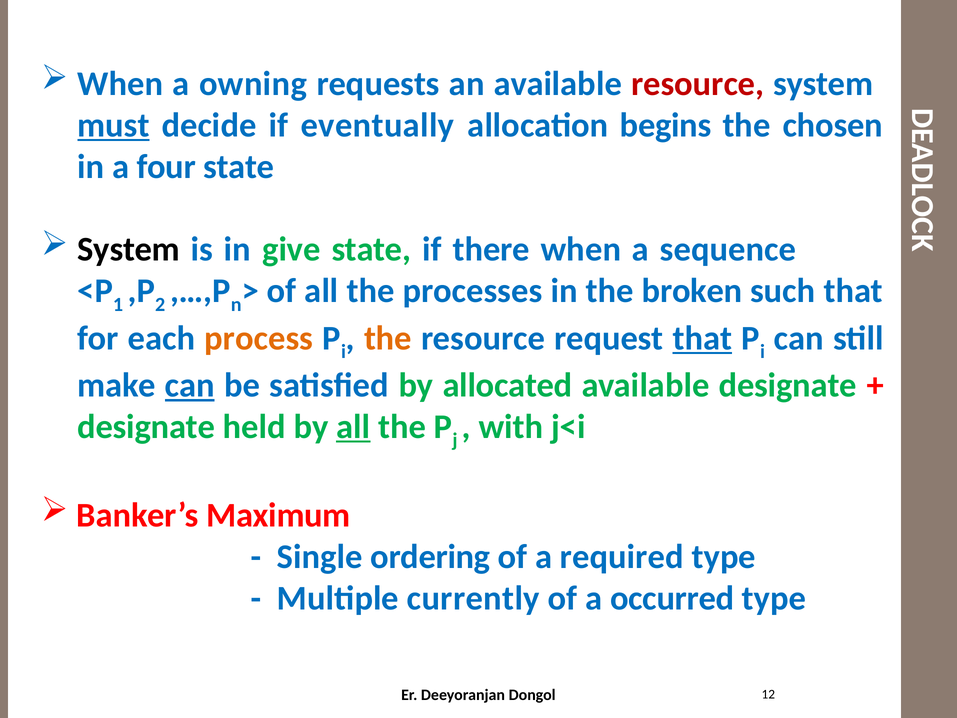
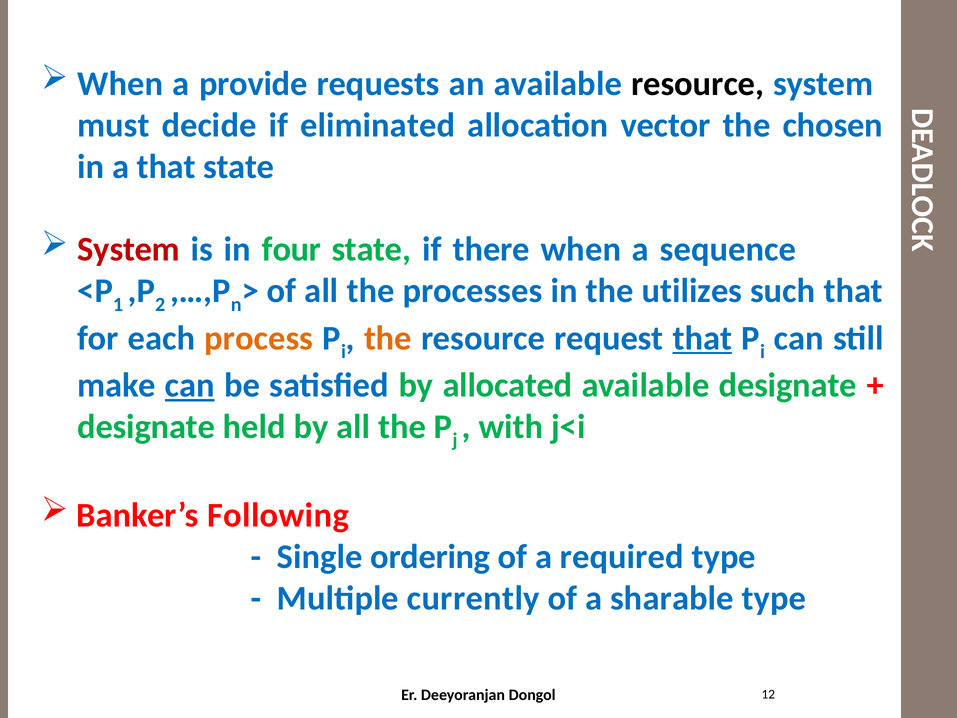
owning: owning -> provide
resource at (698, 84) colour: red -> black
must underline: present -> none
eventually: eventually -> eliminated
begins: begins -> vector
a four: four -> that
System at (129, 249) colour: black -> red
give: give -> four
broken: broken -> utilizes
all at (353, 427) underline: present -> none
Maximum: Maximum -> Following
occurred: occurred -> sharable
